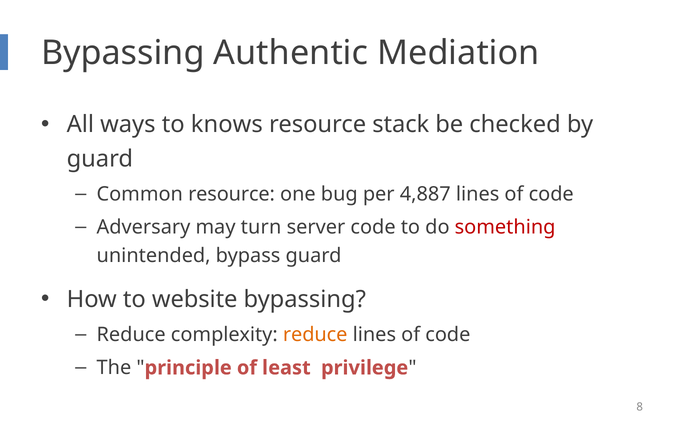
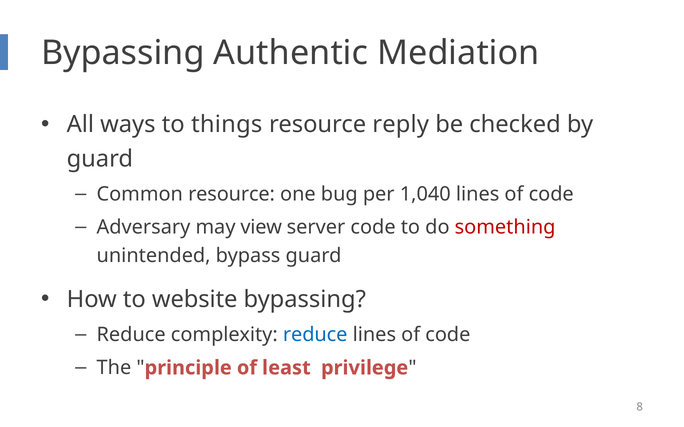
knows: knows -> things
stack: stack -> reply
4,887: 4,887 -> 1,040
turn: turn -> view
reduce at (315, 335) colour: orange -> blue
